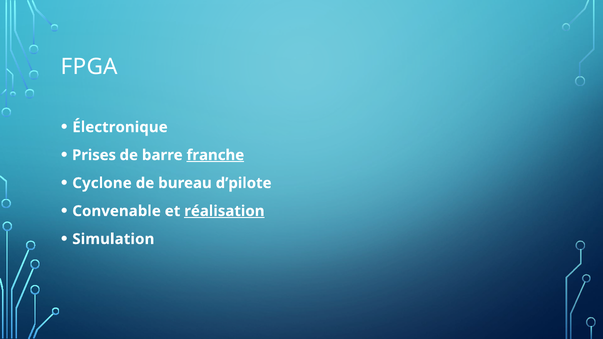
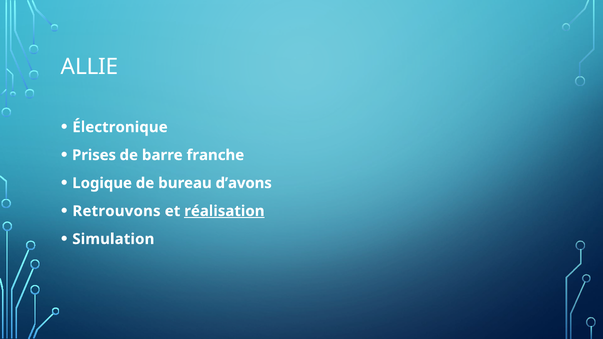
FPGA: FPGA -> ALLIE
franche underline: present -> none
Cyclone: Cyclone -> Logique
d’pilote: d’pilote -> d’avons
Convenable: Convenable -> Retrouvons
